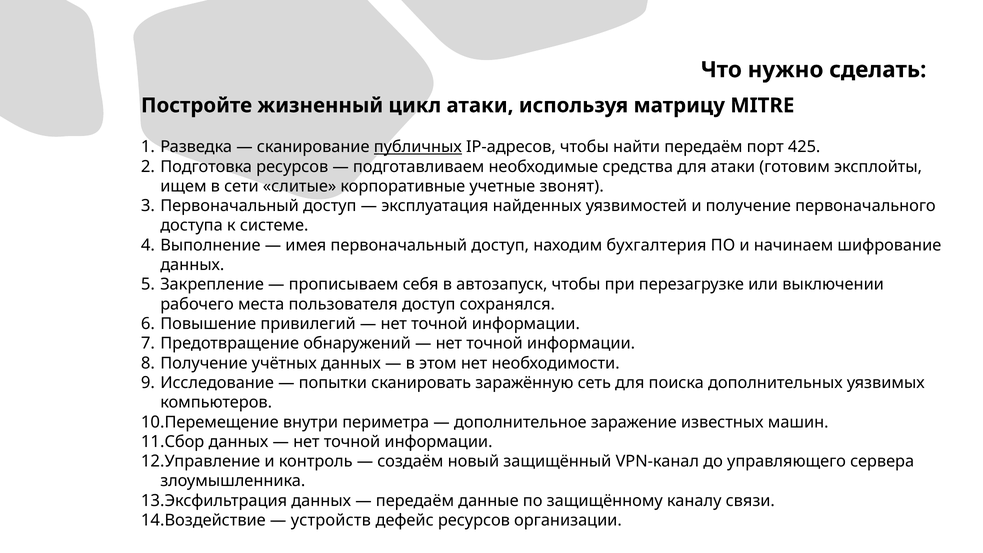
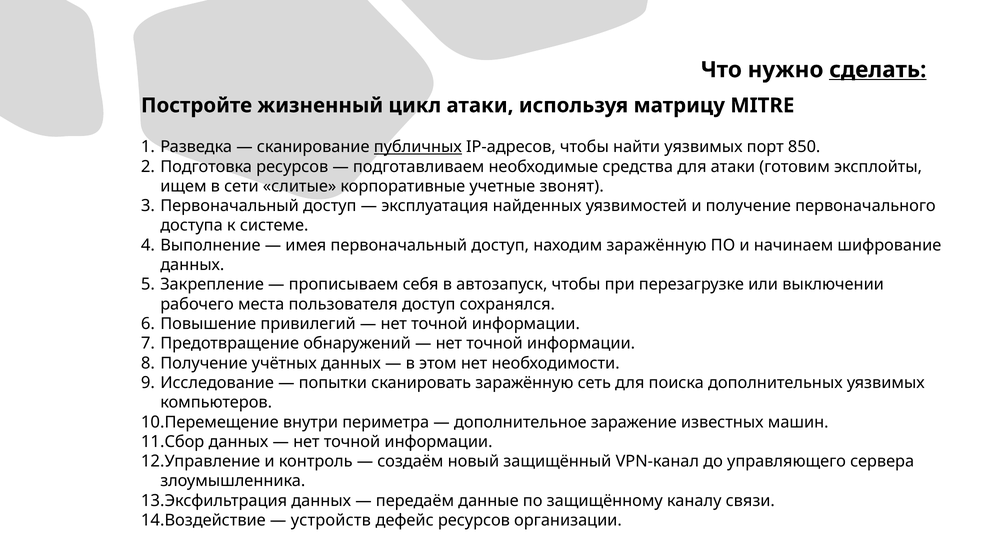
сделать underline: none -> present
найти передаём: передаём -> уязвимых
425: 425 -> 850
находим бухгалтерия: бухгалтерия -> заражённую
